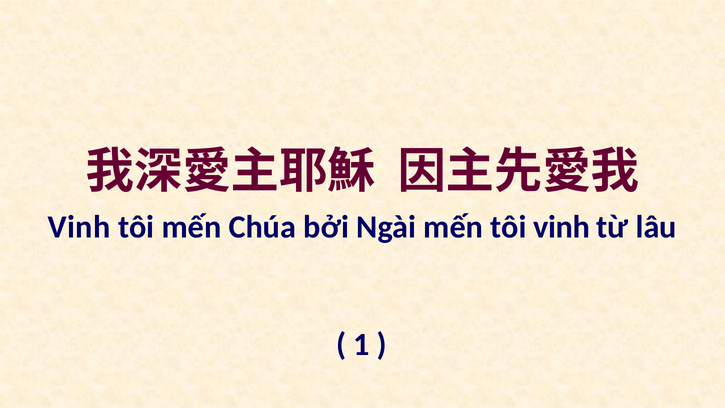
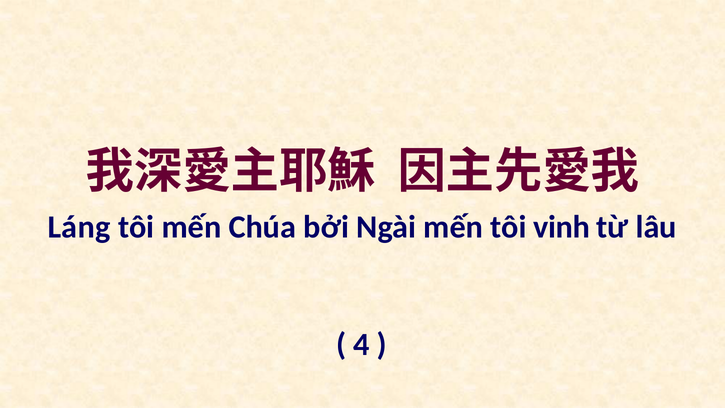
Vinh at (79, 227): Vinh -> Láng
1: 1 -> 4
